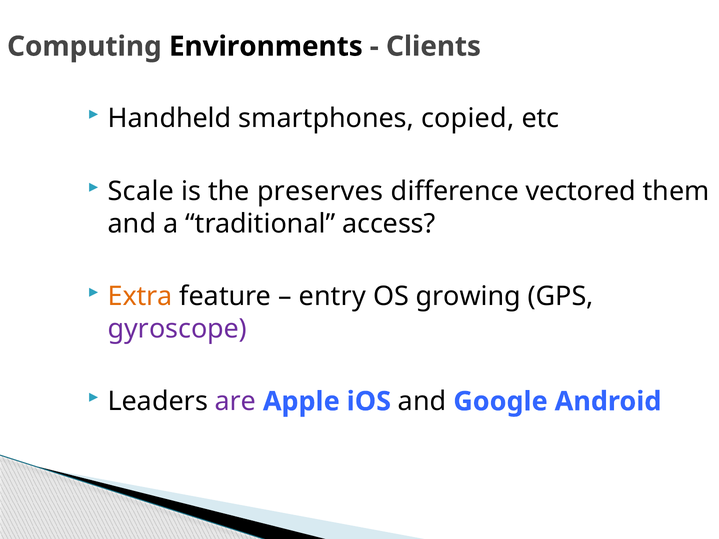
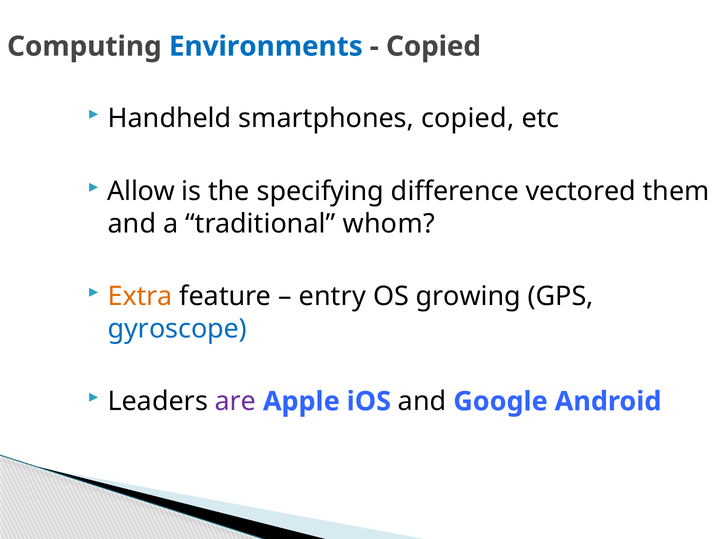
Environments colour: black -> blue
Clients at (433, 46): Clients -> Copied
Scale: Scale -> Allow
preserves: preserves -> specifying
access: access -> whom
gyroscope colour: purple -> blue
